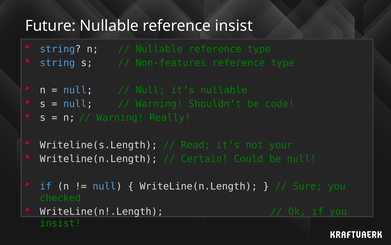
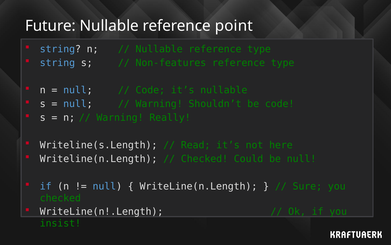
reference insist: insist -> point
Null at (150, 90): Null -> Code
your: your -> here
Certain at (204, 158): Certain -> Checked
